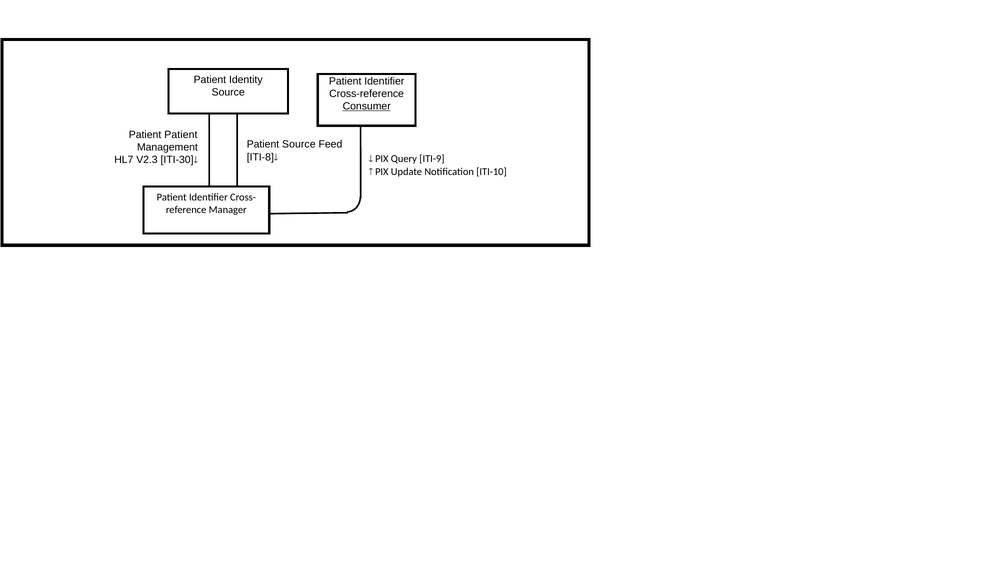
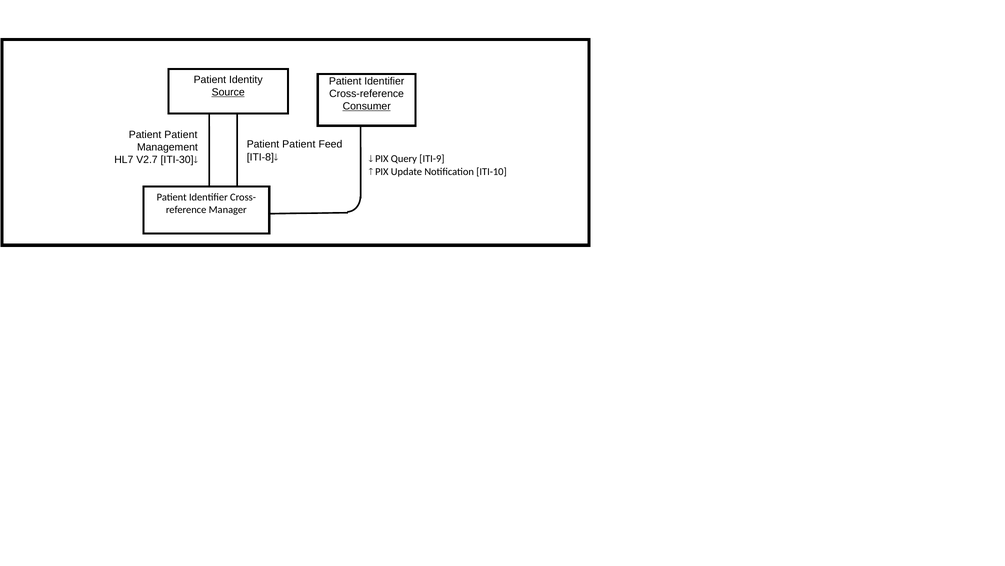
Source at (228, 92) underline: none -> present
Source at (299, 144): Source -> Patient
V2.3: V2.3 -> V2.7
